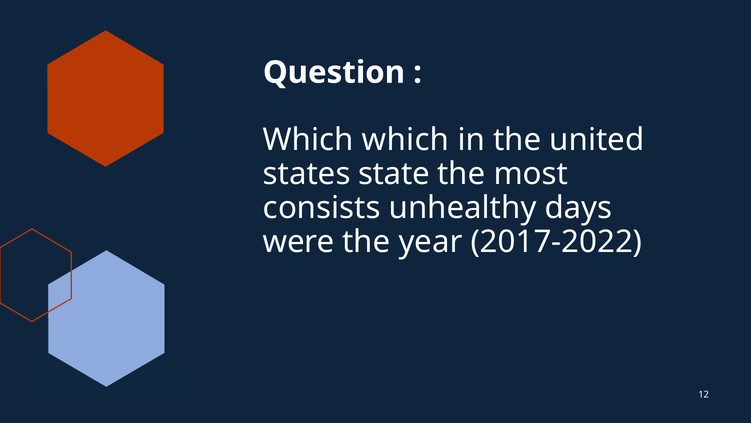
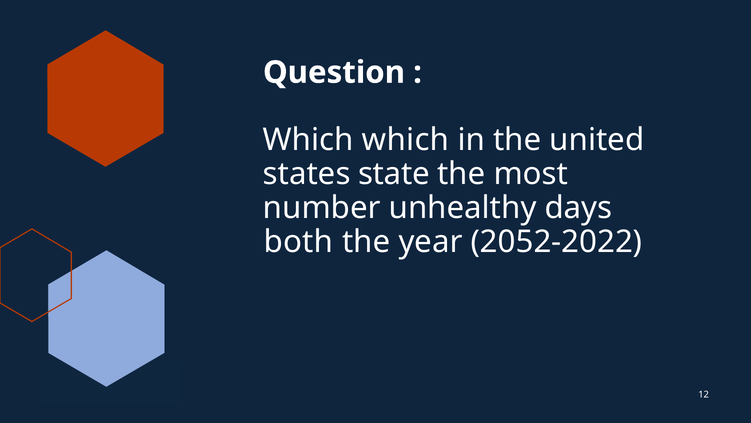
consists: consists -> number
were: were -> both
2017-2022: 2017-2022 -> 2052-2022
